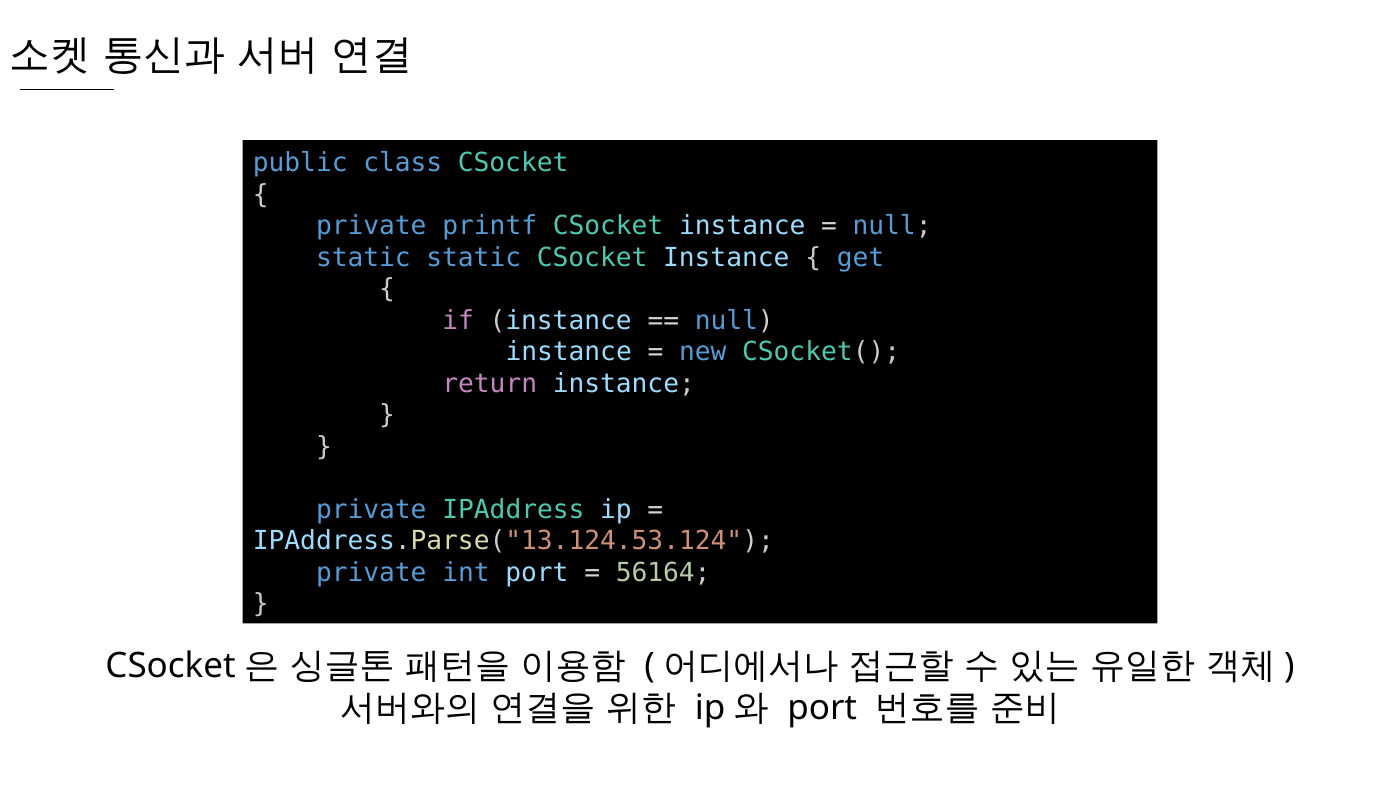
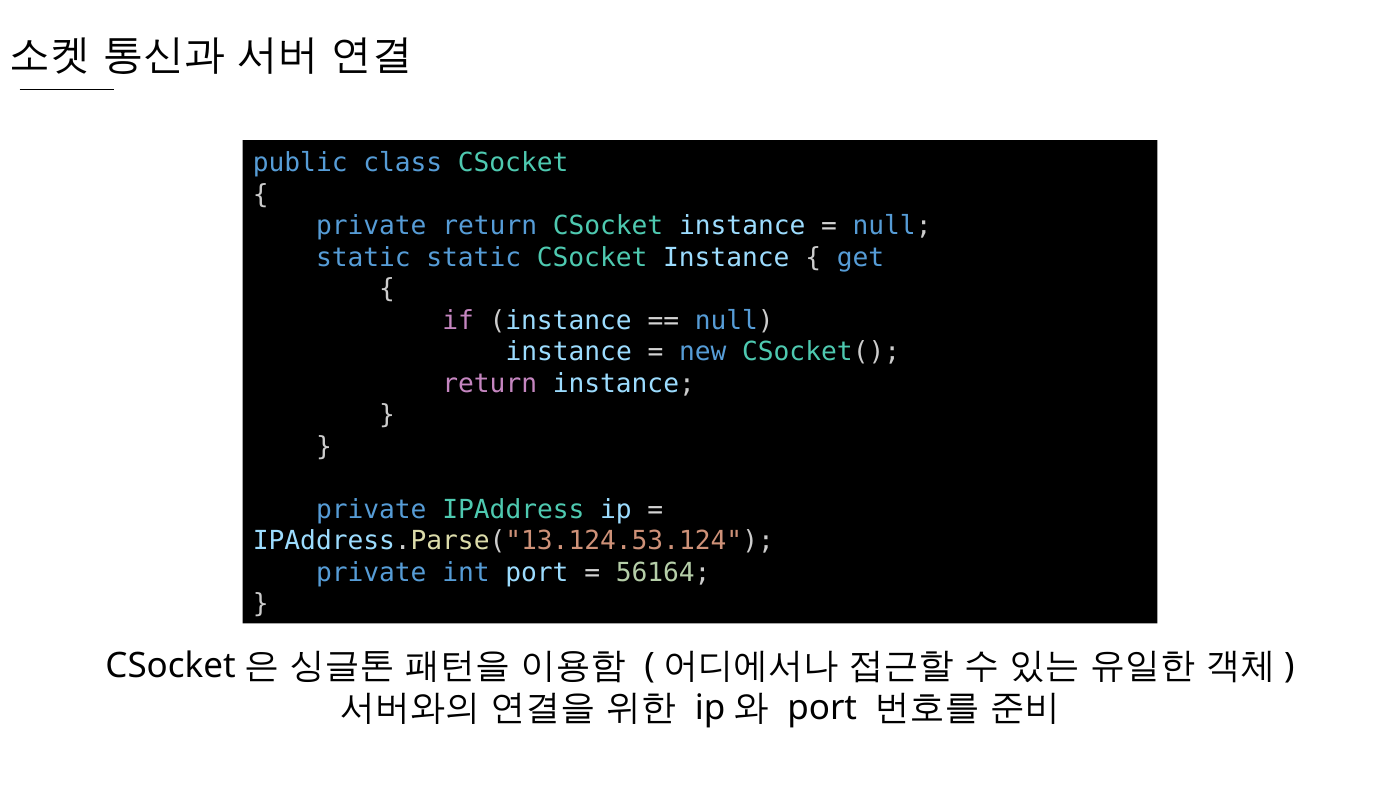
private printf: printf -> return
